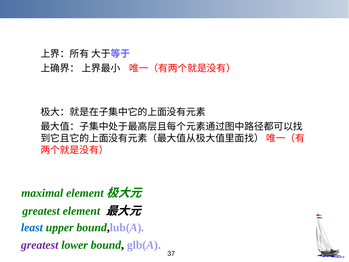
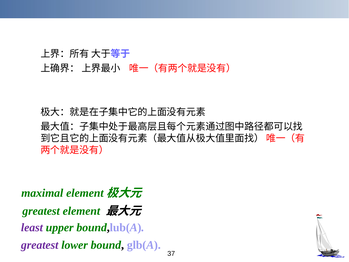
least colour: blue -> purple
